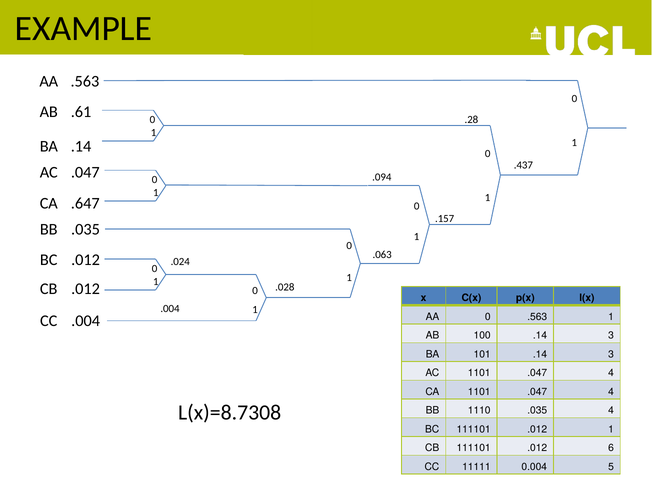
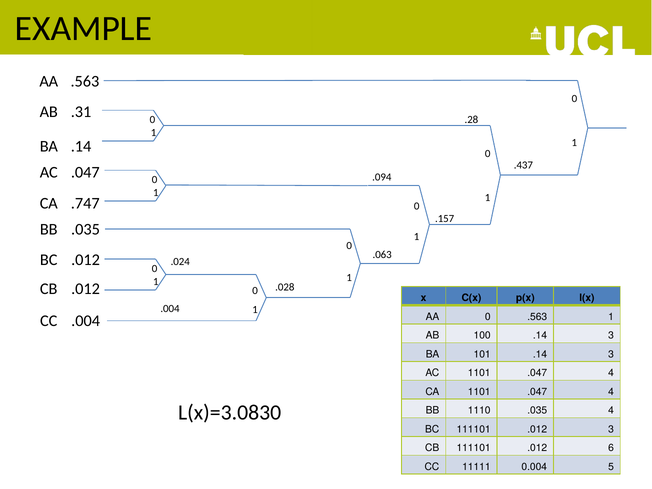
.61: .61 -> .31
.647: .647 -> .747
L(x)=8.7308: L(x)=8.7308 -> L(x)=3.0830
.012 1: 1 -> 3
